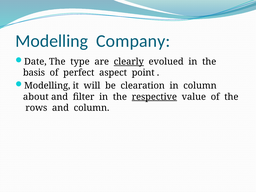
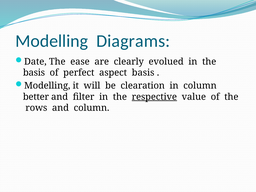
Company: Company -> Diagrams
type: type -> ease
clearly underline: present -> none
aspect point: point -> basis
about: about -> better
